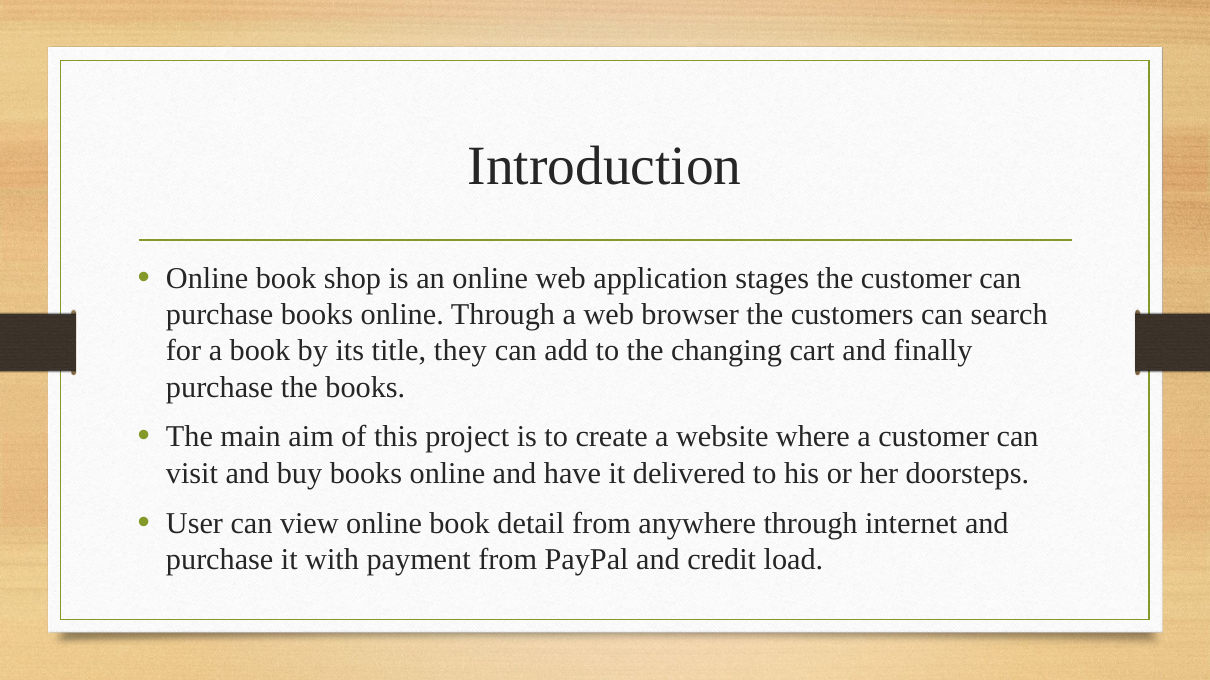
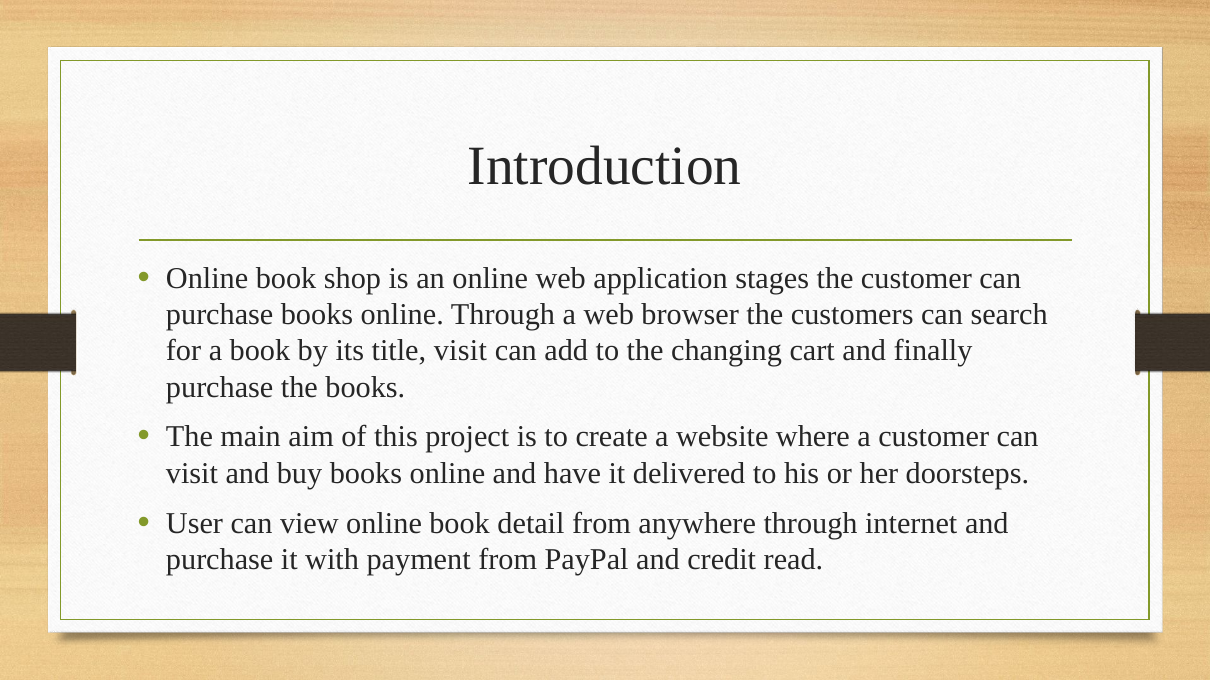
title they: they -> visit
load: load -> read
